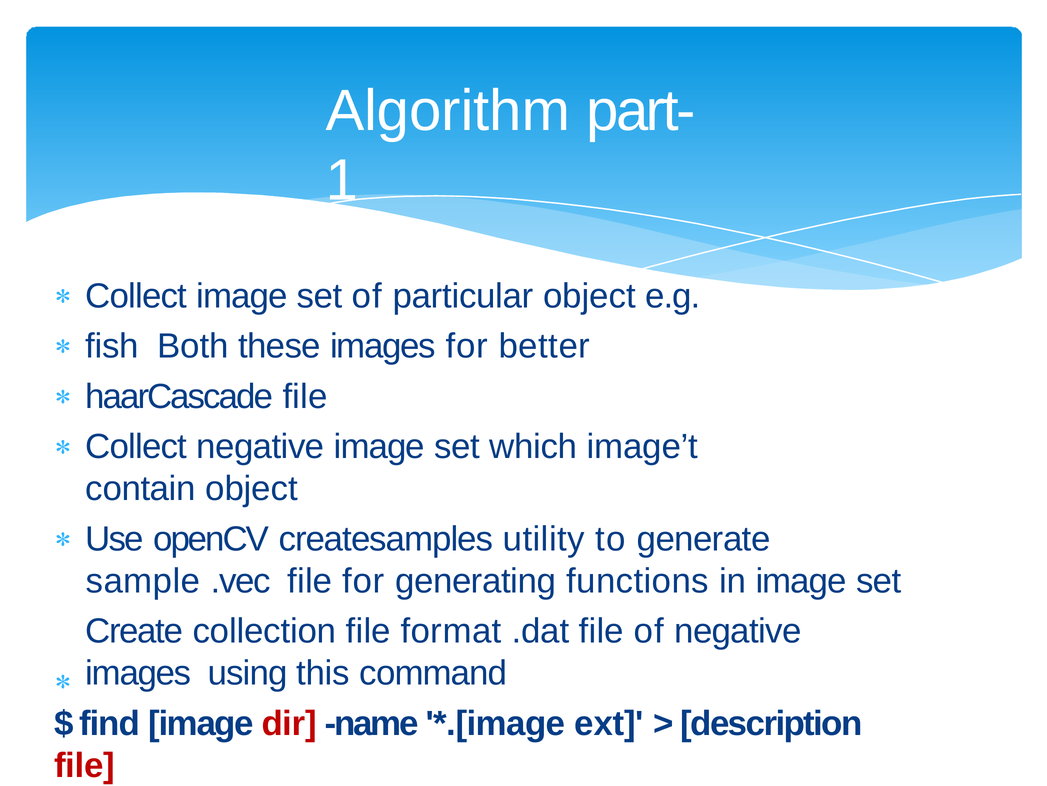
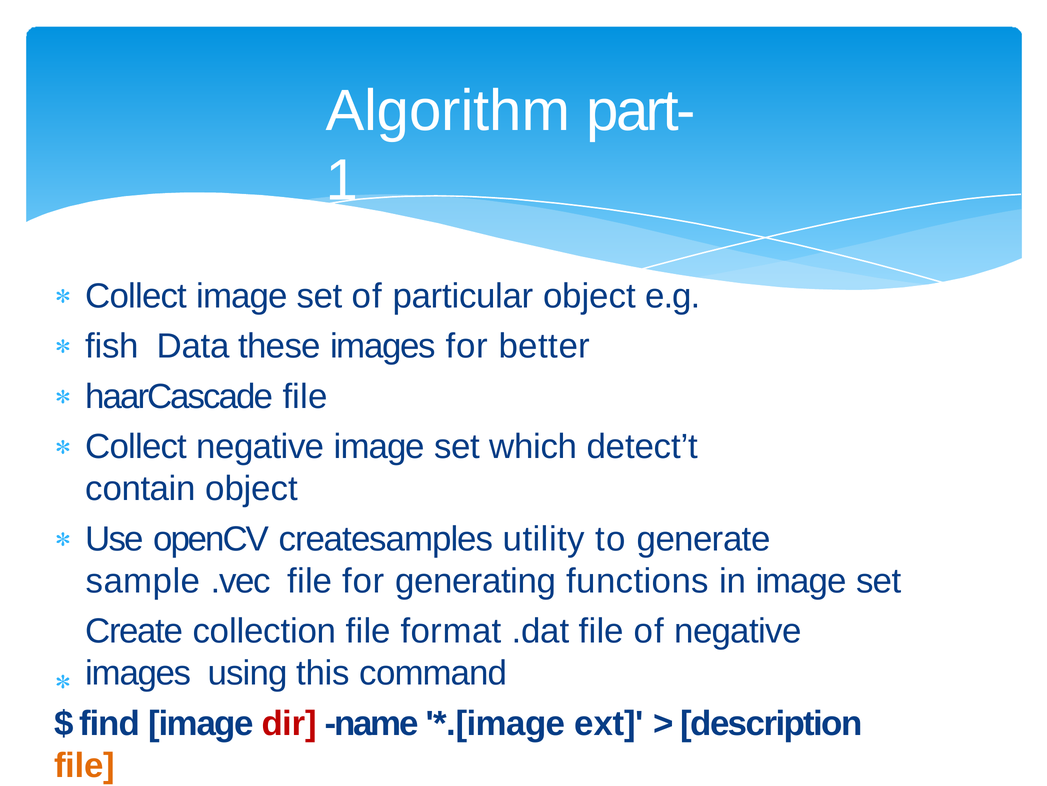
Both: Both -> Data
image’t: image’t -> detect’t
file at (84, 765) colour: red -> orange
